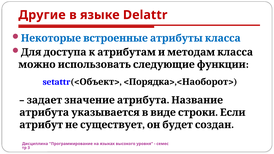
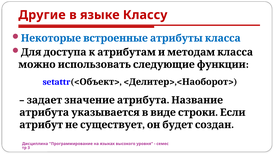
Delattr: Delattr -> Классу
Порядка: Порядка -> Делитер
